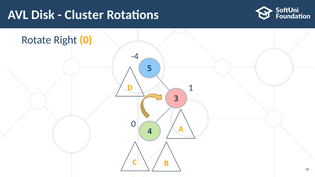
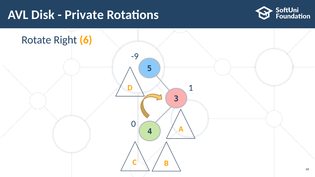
Cluster: Cluster -> Private
Right 0: 0 -> 6
-4: -4 -> -9
